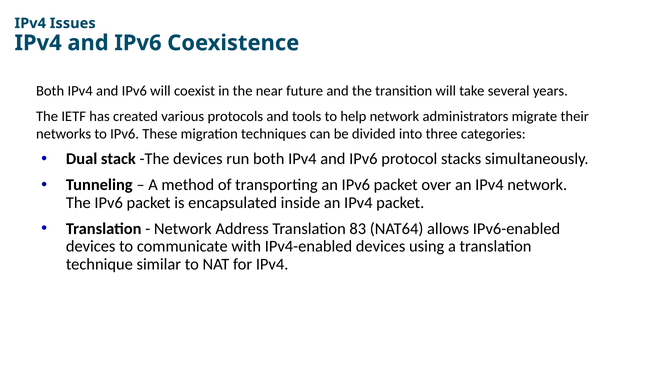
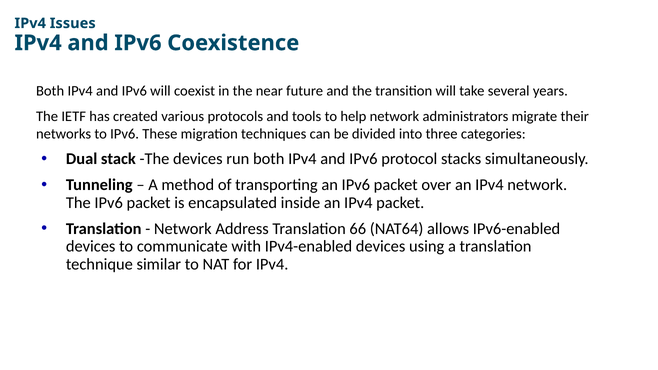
83: 83 -> 66
